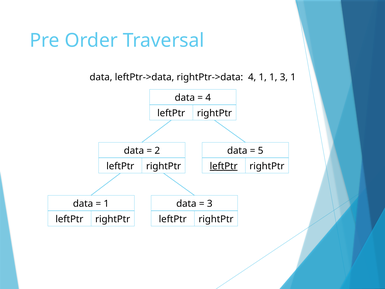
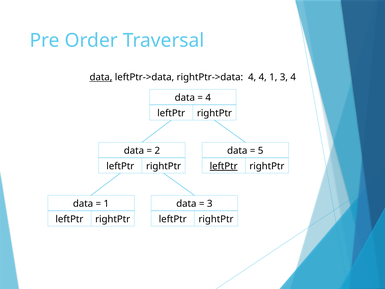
data at (101, 77) underline: none -> present
4 1: 1 -> 4
3 1: 1 -> 4
